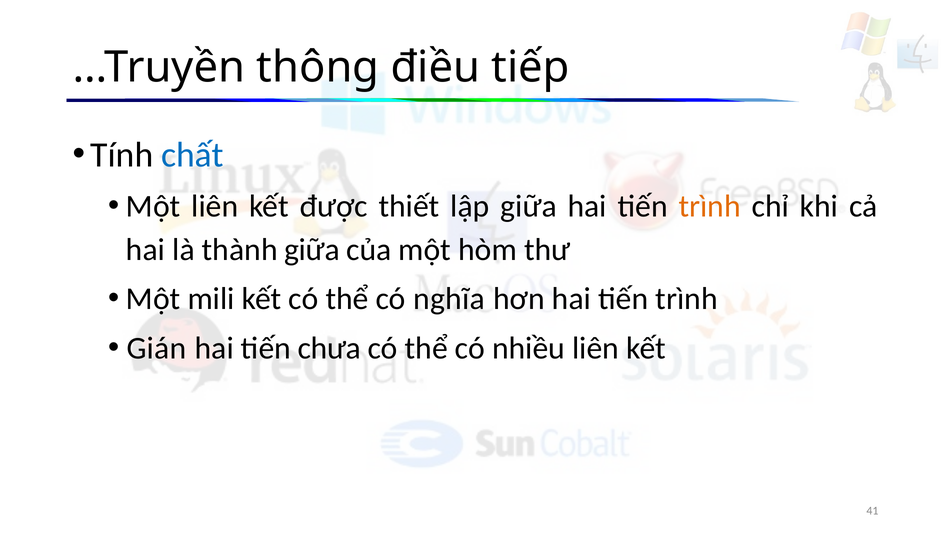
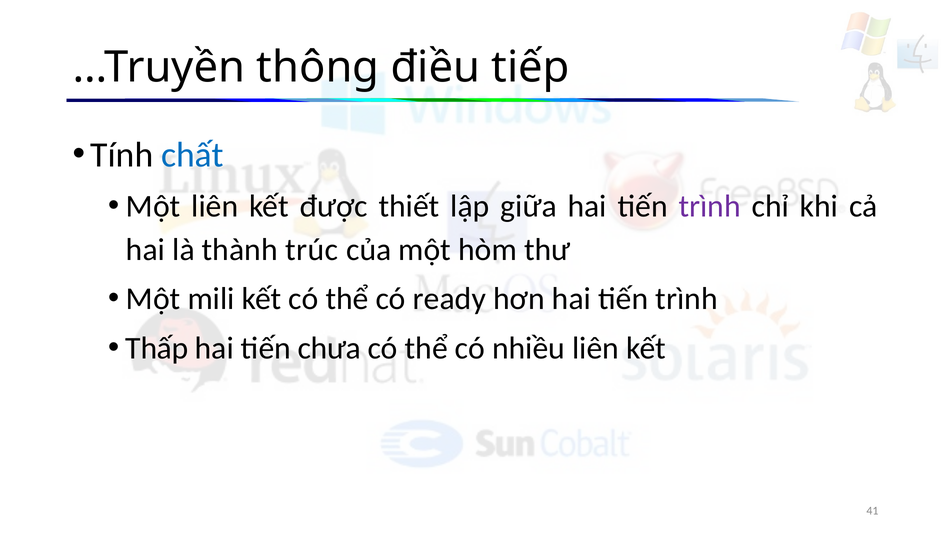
trình at (710, 206) colour: orange -> purple
thành giữa: giữa -> trúc
nghĩa: nghĩa -> ready
Gián: Gián -> Thấp
